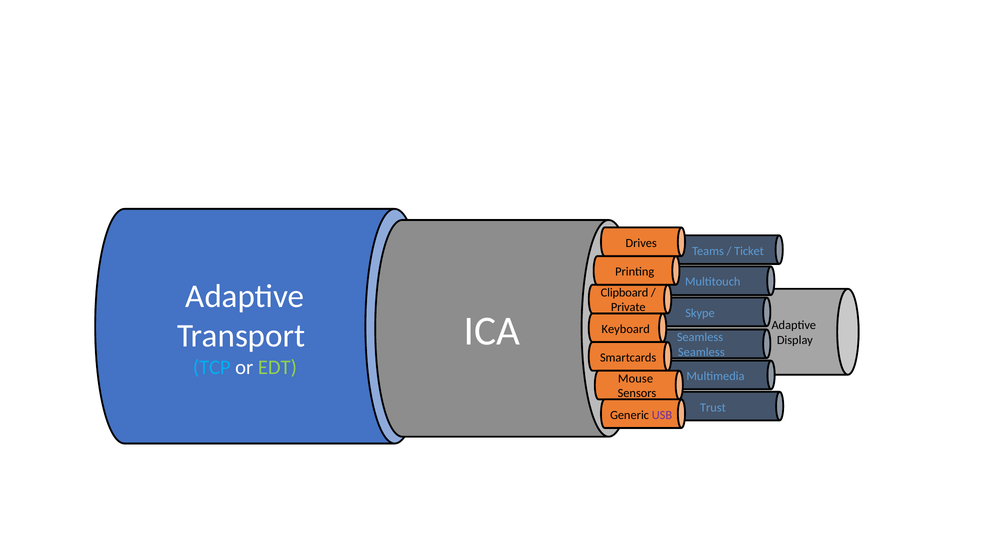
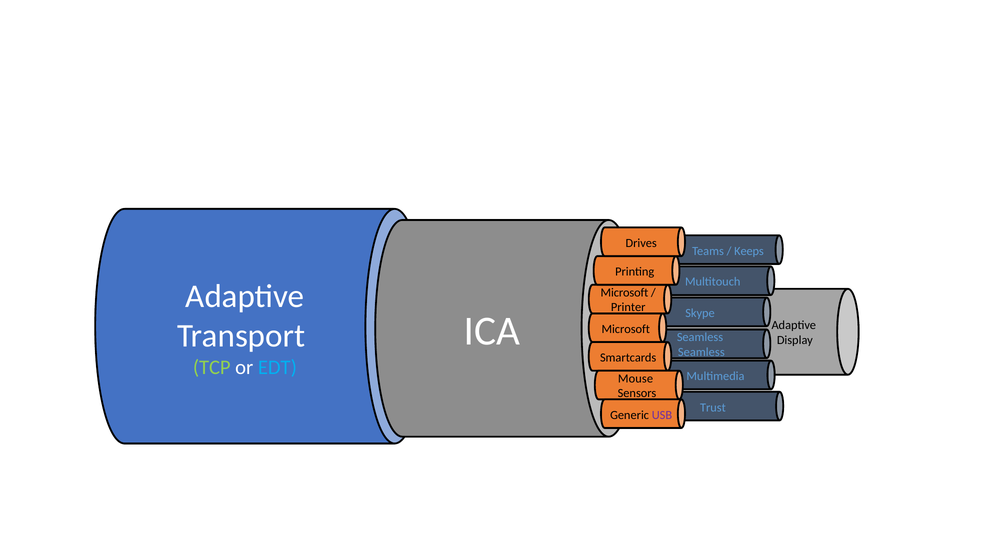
Ticket: Ticket -> Keeps
Clipboard at (624, 292): Clipboard -> Microsoft
Private: Private -> Printer
ICA Keyboard: Keyboard -> Microsoft
TCP at (212, 367) colour: light blue -> light green
EDT colour: light green -> light blue
